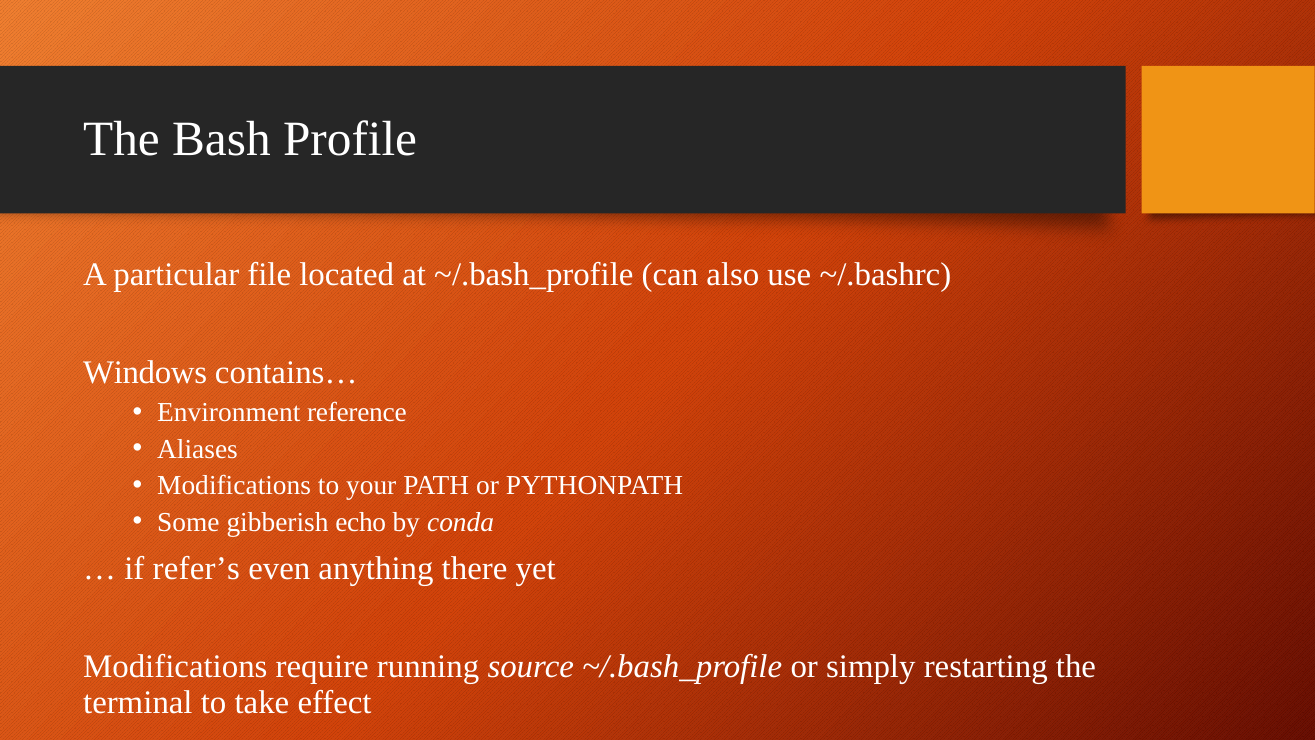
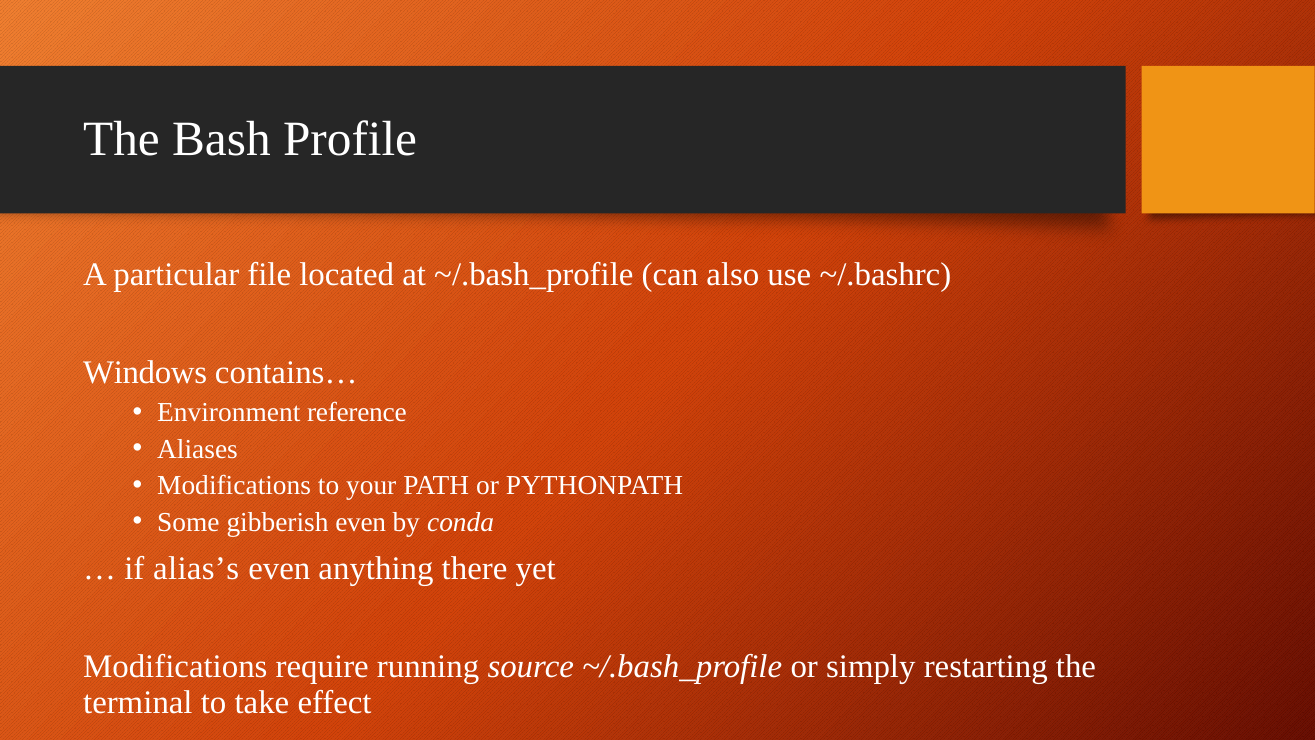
gibberish echo: echo -> even
refer’s: refer’s -> alias’s
